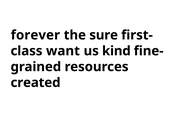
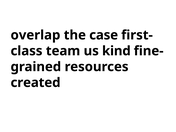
forever: forever -> overlap
sure: sure -> case
want: want -> team
